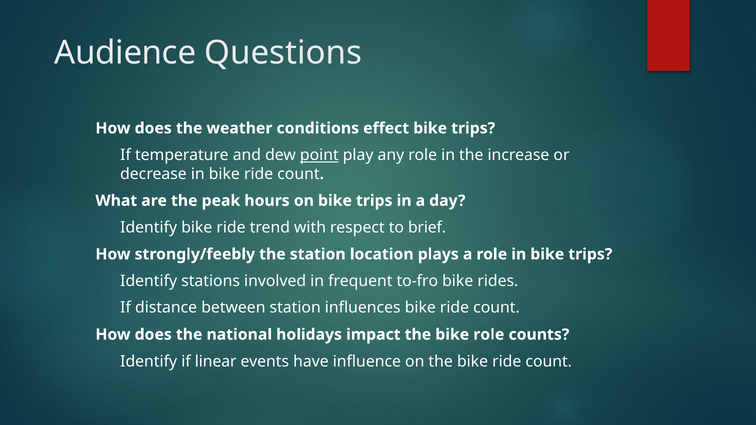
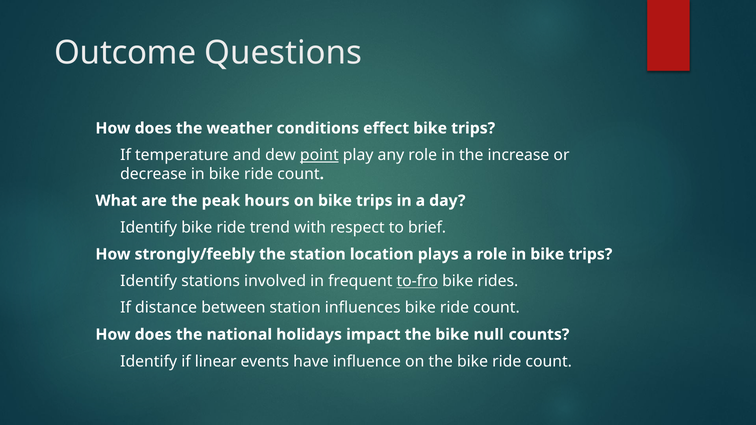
Audience: Audience -> Outcome
to-fro underline: none -> present
bike role: role -> null
